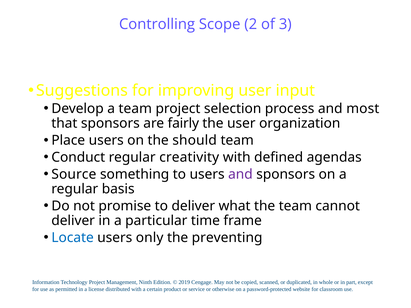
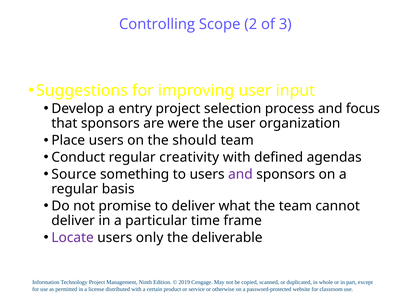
a team: team -> entry
most: most -> focus
fairly: fairly -> were
Locate colour: blue -> purple
preventing: preventing -> deliverable
